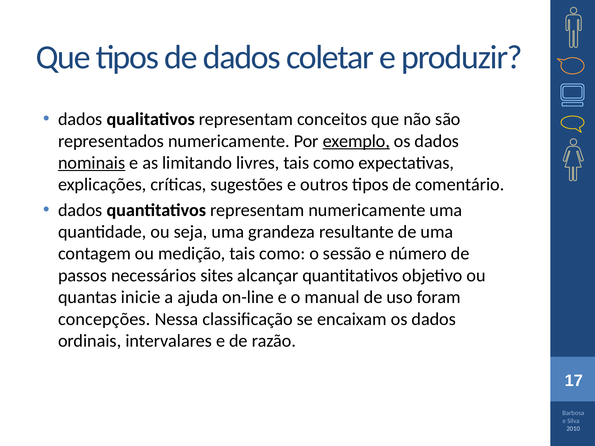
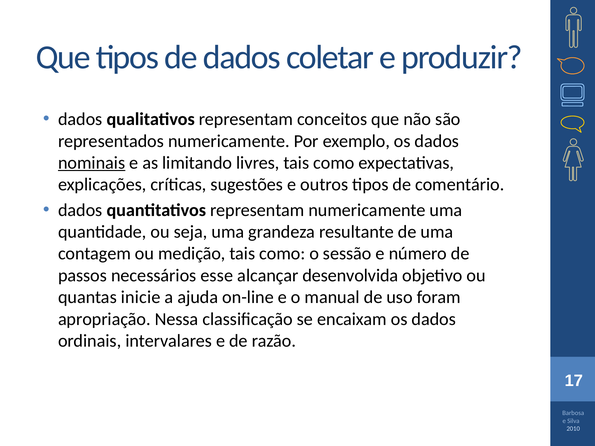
exemplo underline: present -> none
sites: sites -> esse
alcançar quantitativos: quantitativos -> desenvolvida
concepções: concepções -> apropriação
